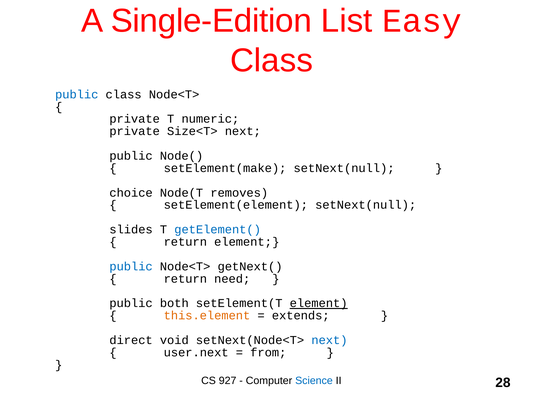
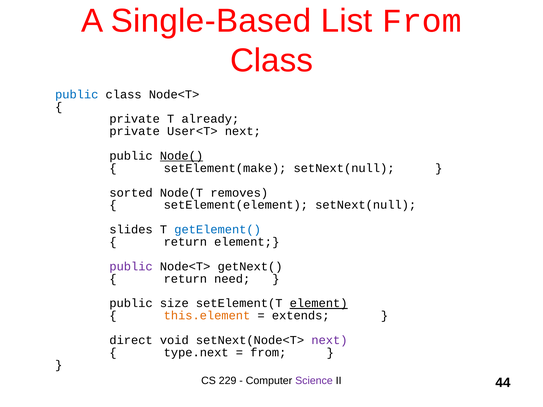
Single-Edition: Single-Edition -> Single-Based
List Easy: Easy -> From
numeric: numeric -> already
Size<T>: Size<T> -> User<T>
Node( underline: none -> present
choice: choice -> sorted
public at (131, 267) colour: blue -> purple
both: both -> size
next at (329, 340) colour: blue -> purple
user.next: user.next -> type.next
927: 927 -> 229
Science colour: blue -> purple
28: 28 -> 44
